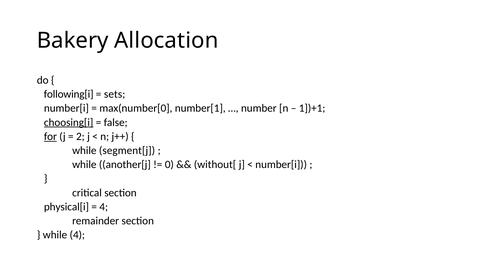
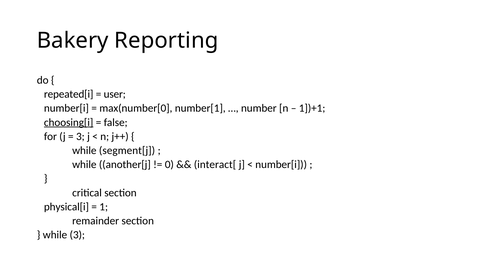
Allocation: Allocation -> Reporting
following[i: following[i -> repeated[i
sets: sets -> user
for underline: present -> none
2 at (80, 137): 2 -> 3
without[: without[ -> interact[
4 at (104, 207): 4 -> 1
while 4: 4 -> 3
